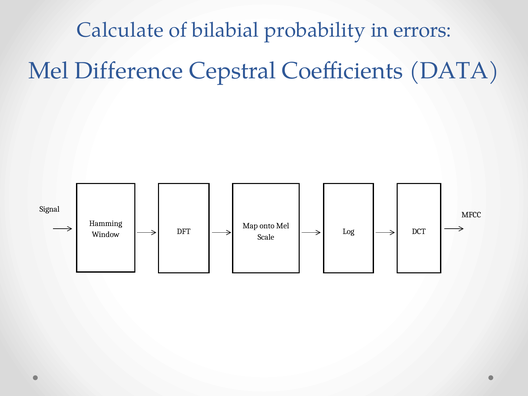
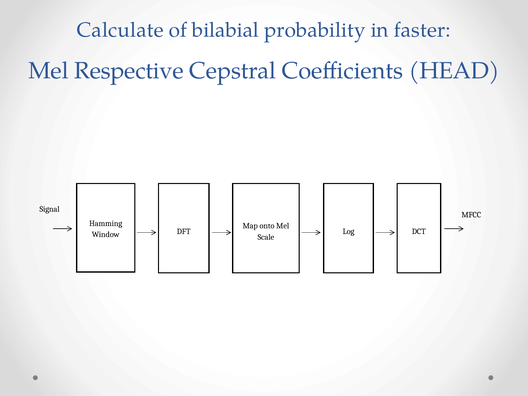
errors: errors -> faster
Difference: Difference -> Respective
DATA: DATA -> HEAD
